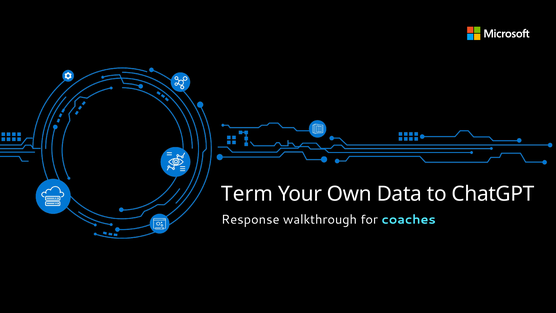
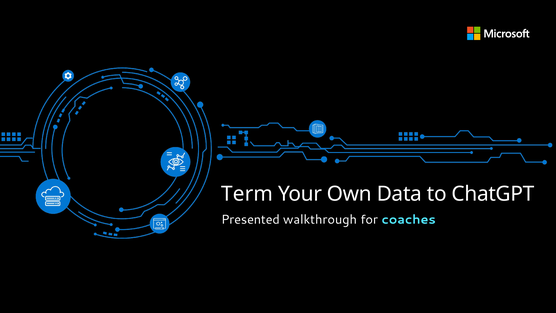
Response: Response -> Presented
